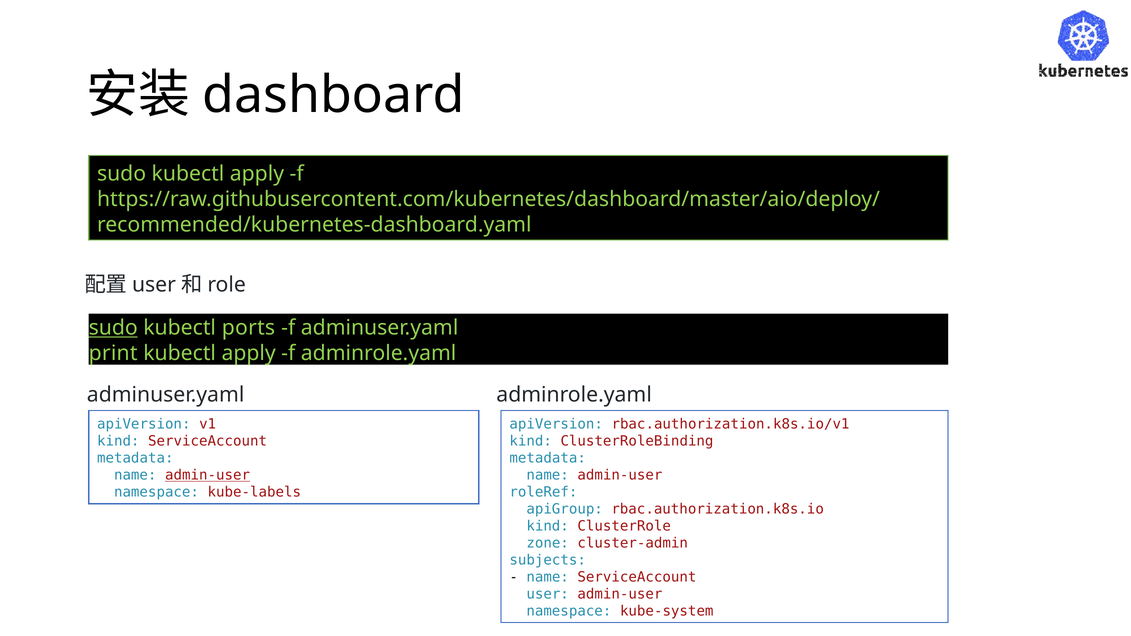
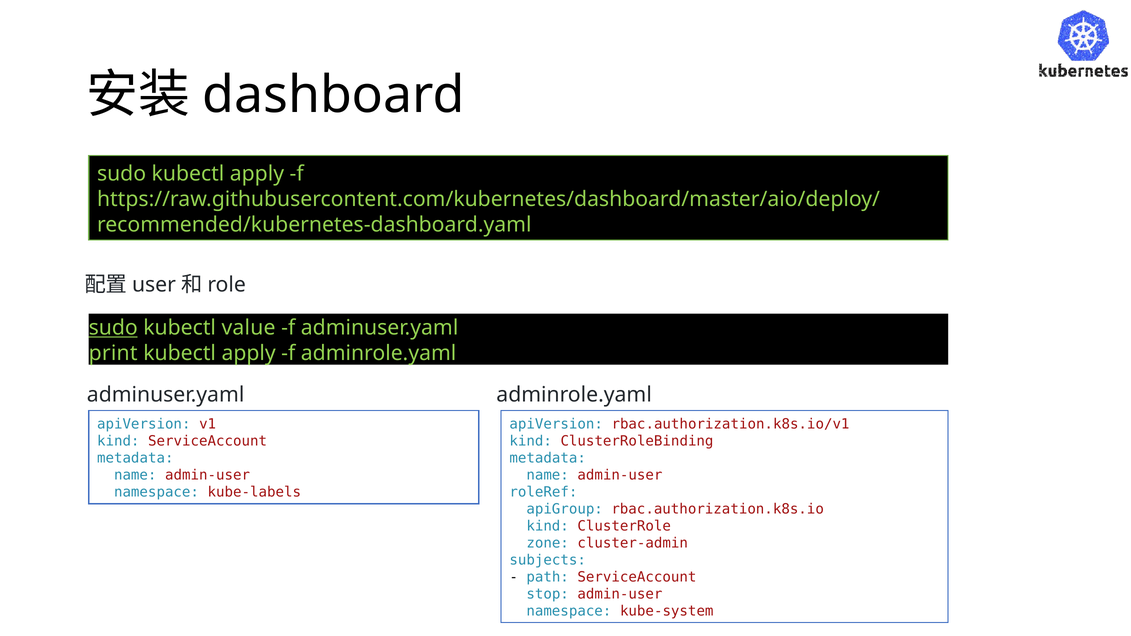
ports: ports -> value
admin-user at (208, 475) underline: present -> none
name at (548, 577): name -> path
user: user -> stop
